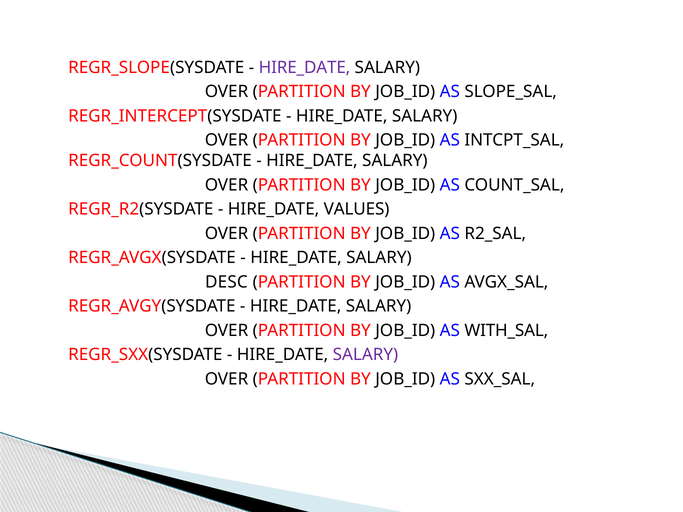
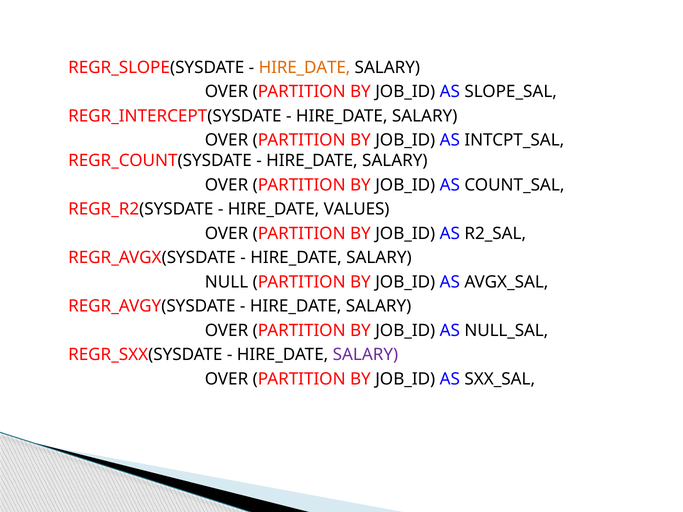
HIRE_DATE at (304, 67) colour: purple -> orange
DESC: DESC -> NULL
WITH_SAL: WITH_SAL -> NULL_SAL
